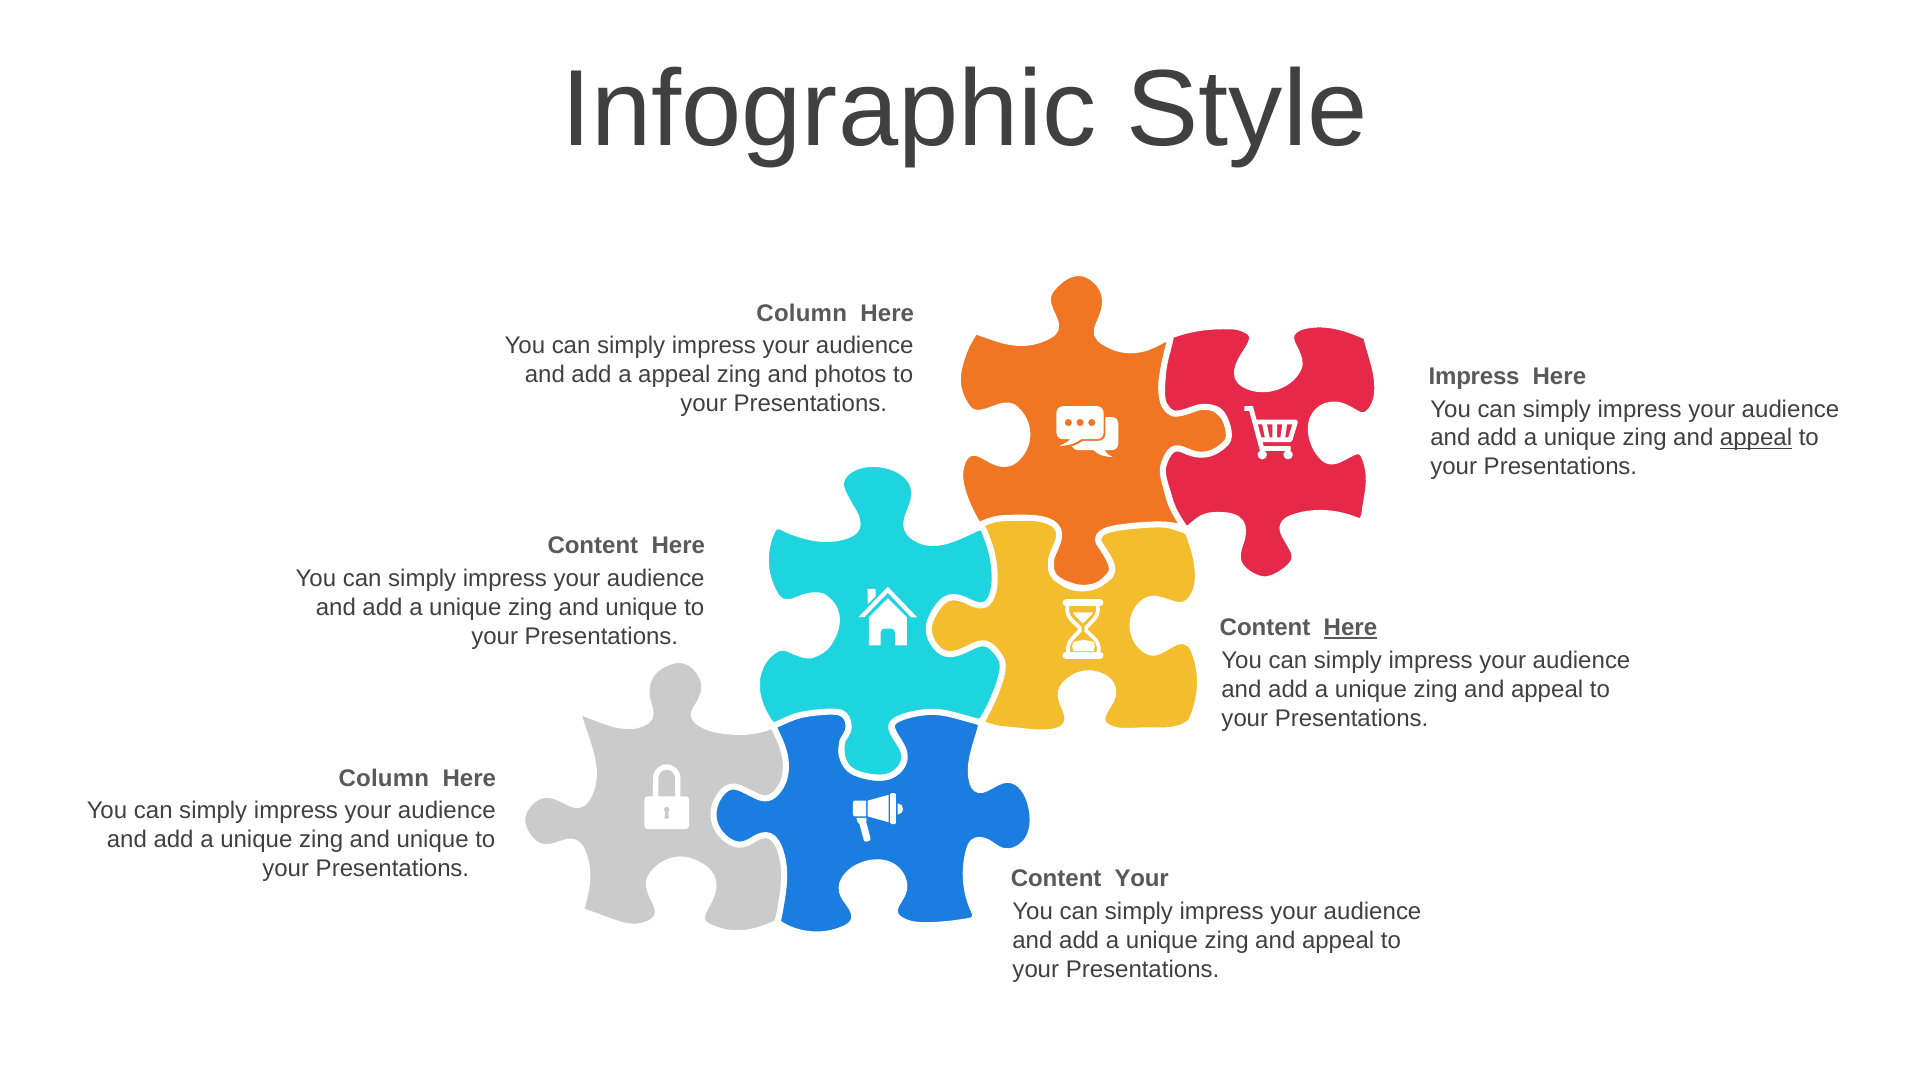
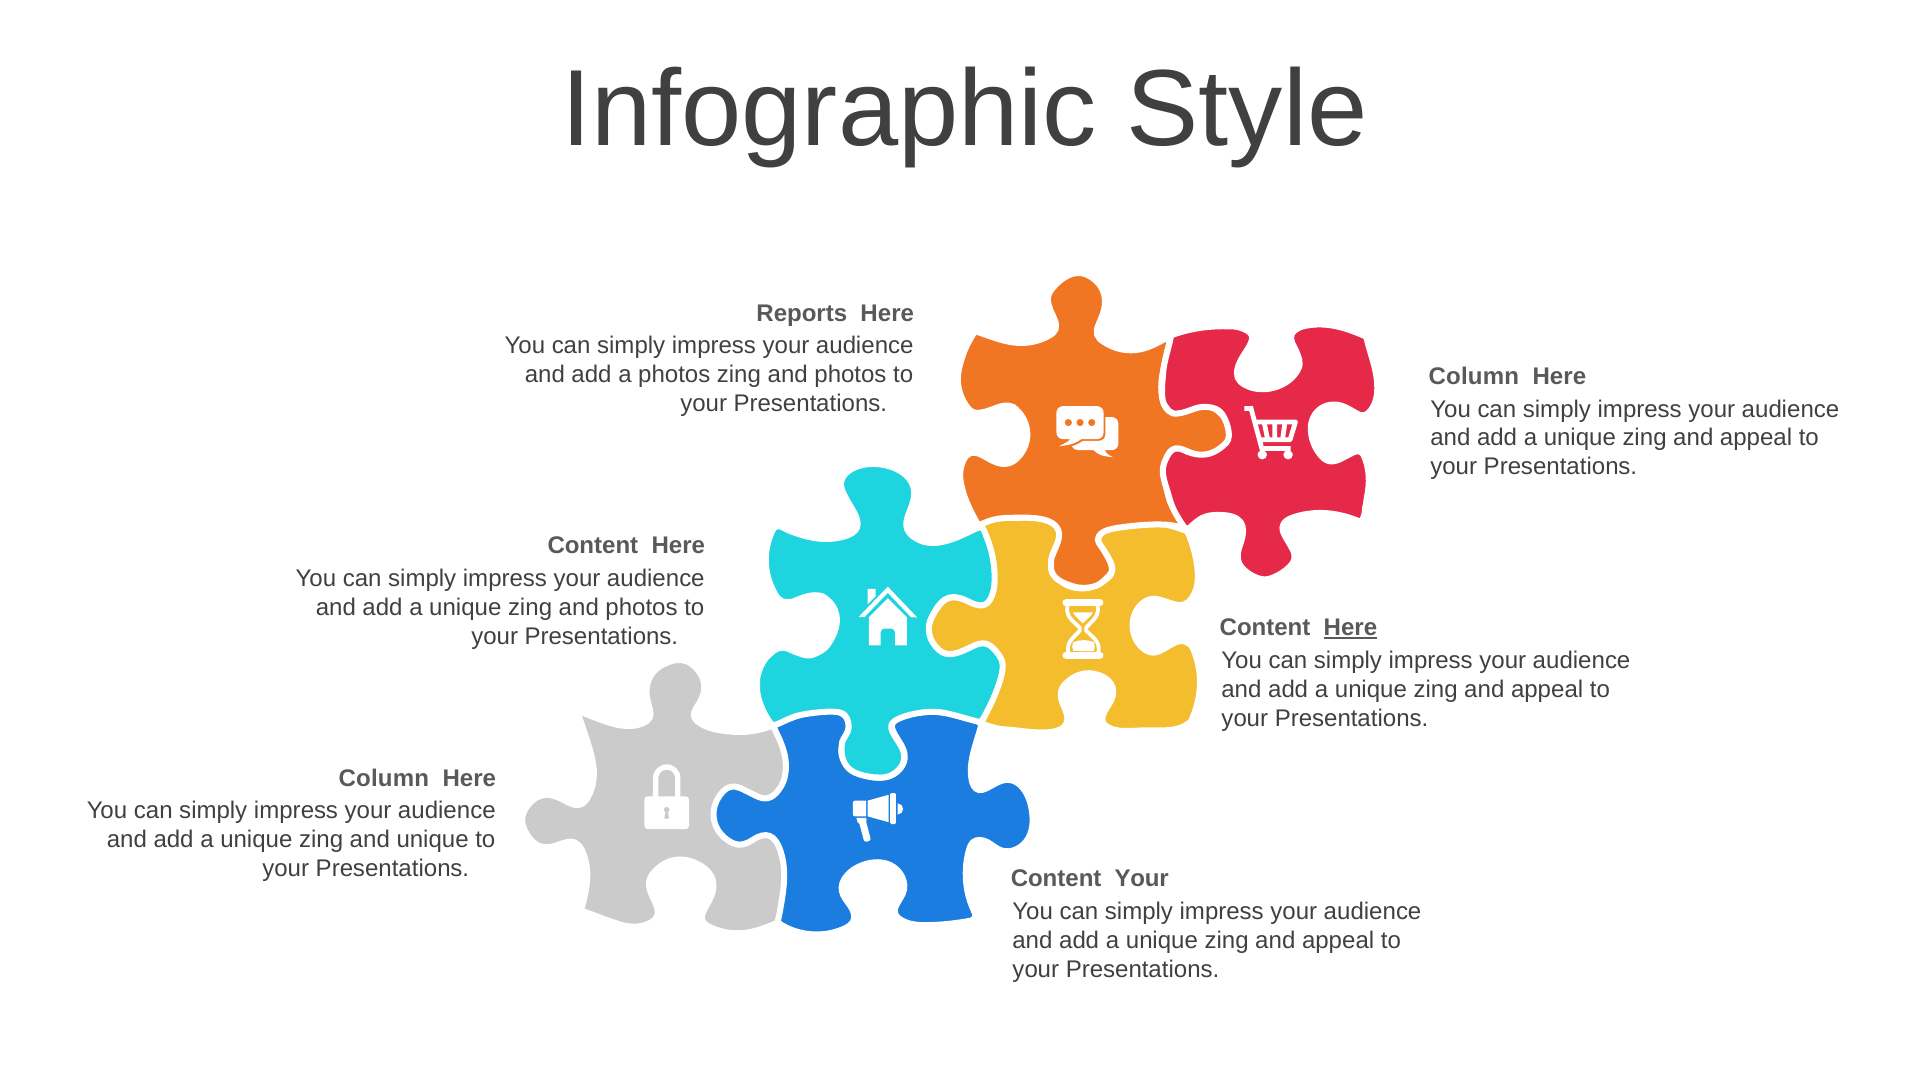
Column at (802, 313): Column -> Reports
a appeal: appeal -> photos
Impress at (1474, 376): Impress -> Column
appeal at (1756, 438) underline: present -> none
unique at (642, 607): unique -> photos
